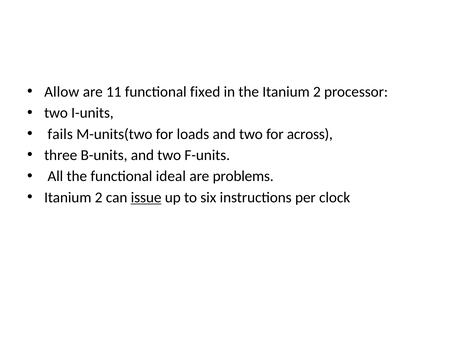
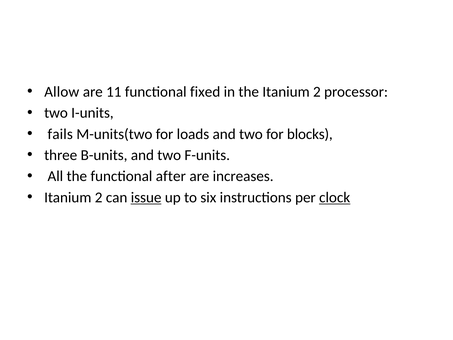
across: across -> blocks
ideal: ideal -> after
problems: problems -> increases
clock underline: none -> present
